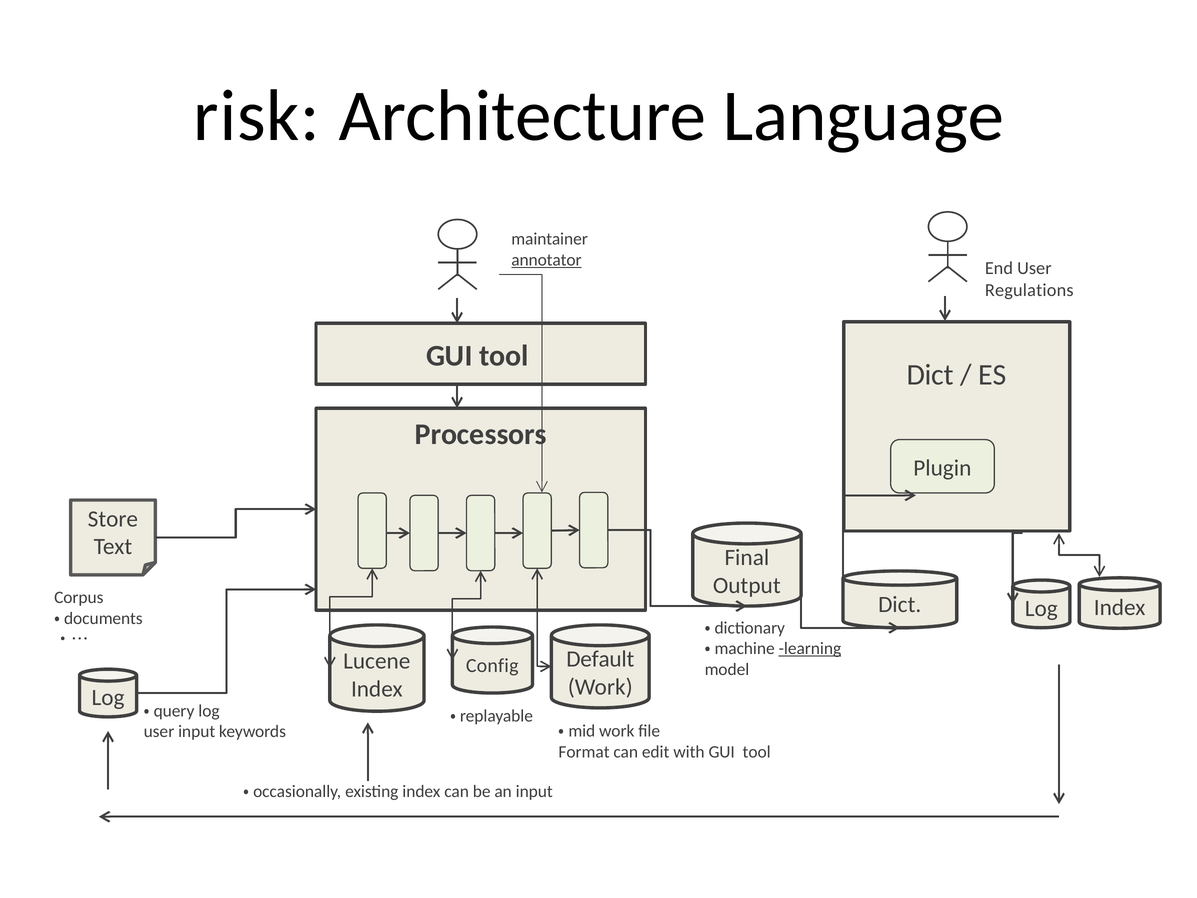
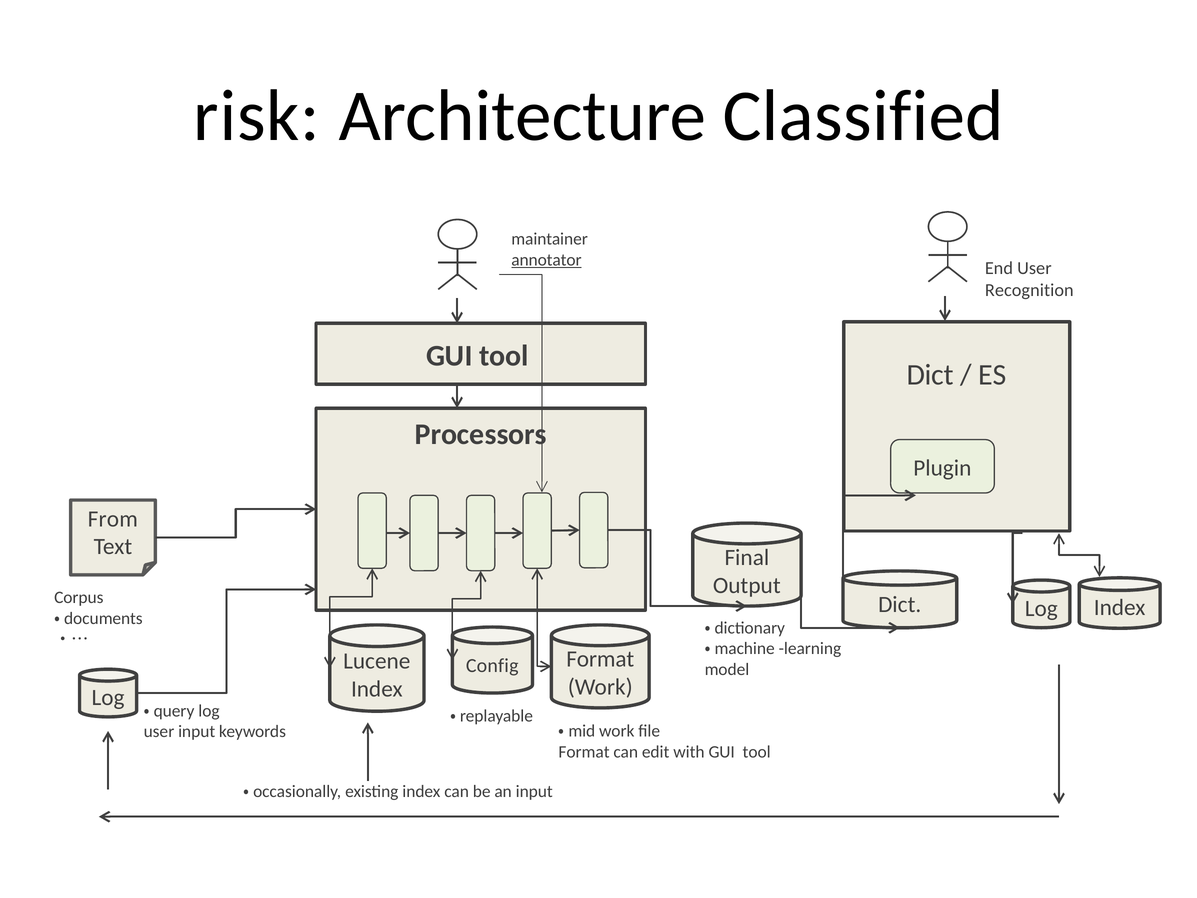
Language: Language -> Classified
Regulations: Regulations -> Recognition
Store: Store -> From
learning underline: present -> none
Default at (600, 659): Default -> Format
